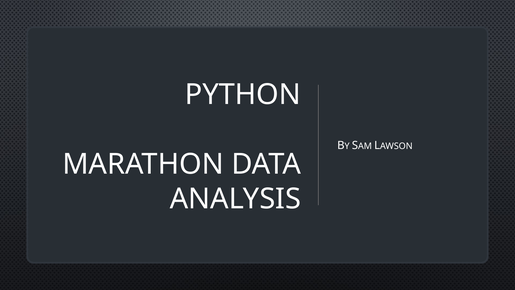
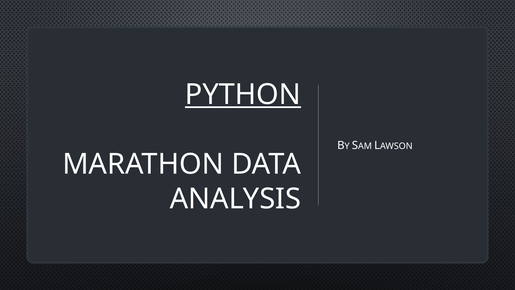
PYTHON underline: none -> present
